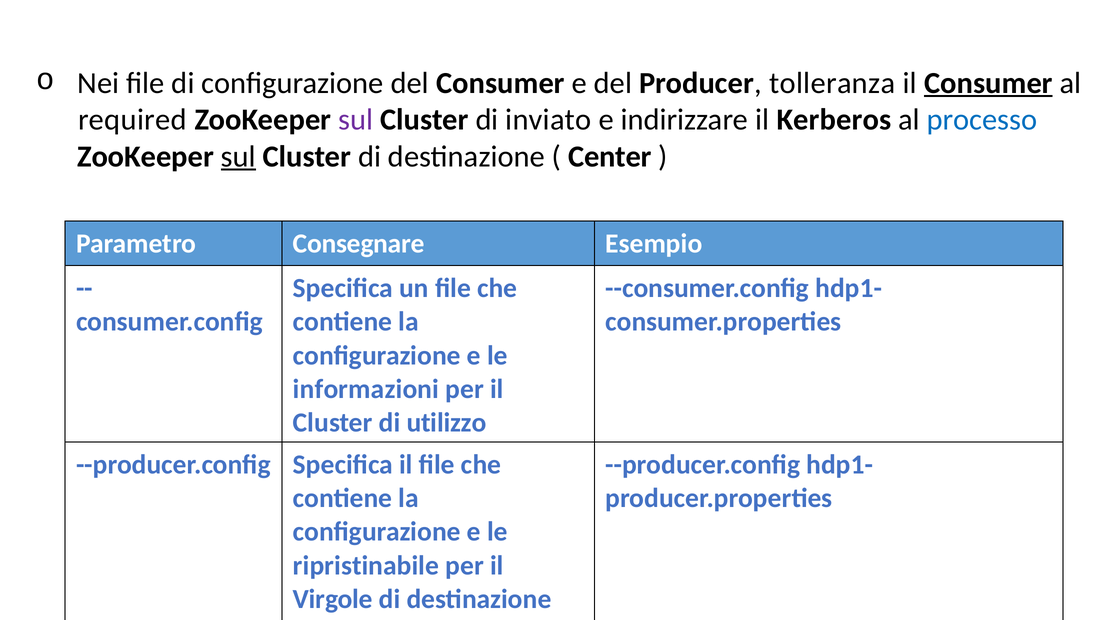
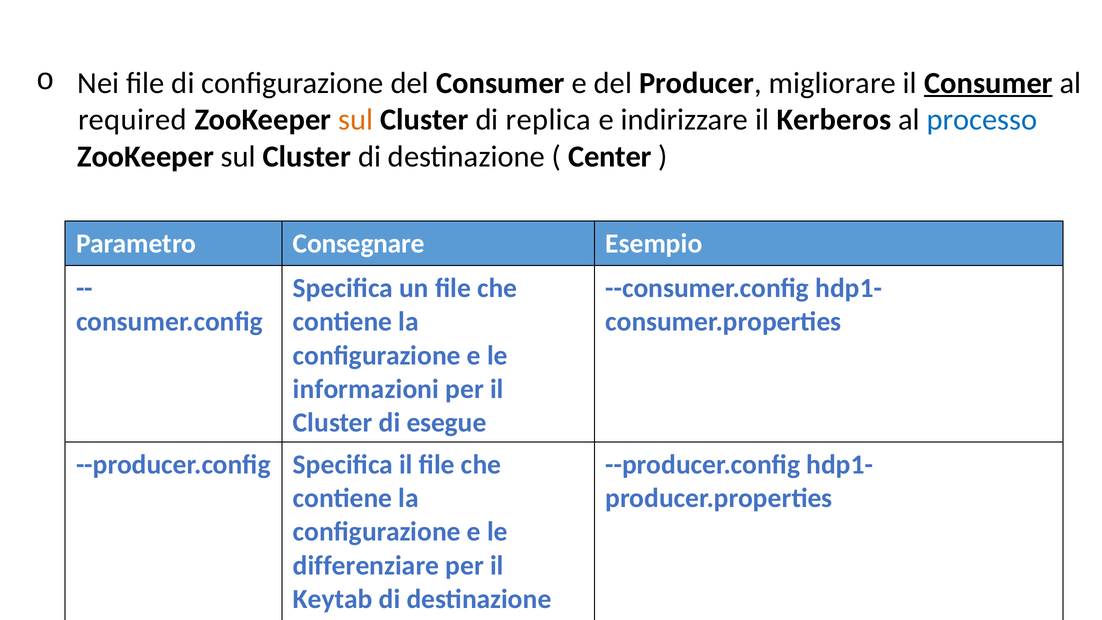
tolleranza: tolleranza -> migliorare
sul at (356, 120) colour: purple -> orange
inviato: inviato -> replica
sul at (238, 156) underline: present -> none
utilizzo: utilizzo -> esegue
ripristinabile: ripristinabile -> differenziare
Virgole: Virgole -> Keytab
